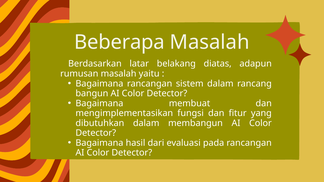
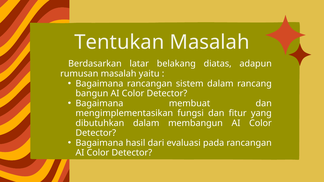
Beberapa: Beberapa -> Tentukan
